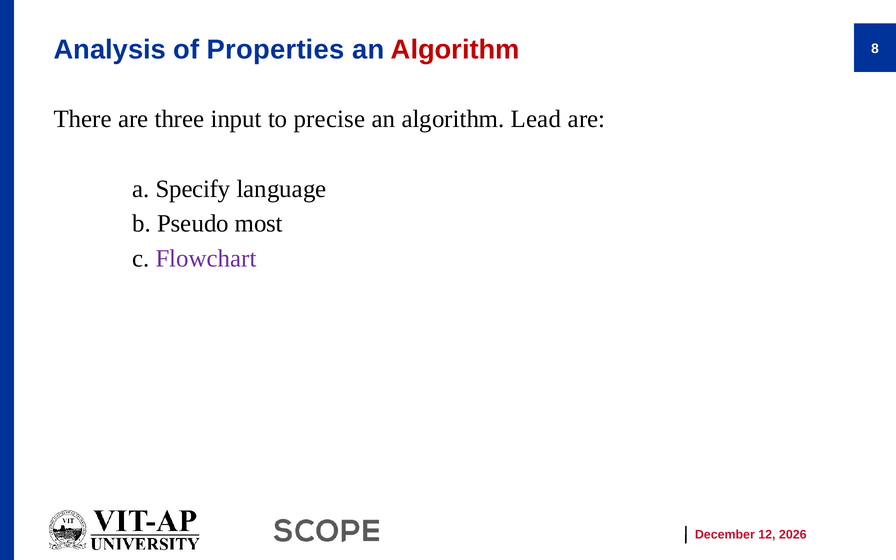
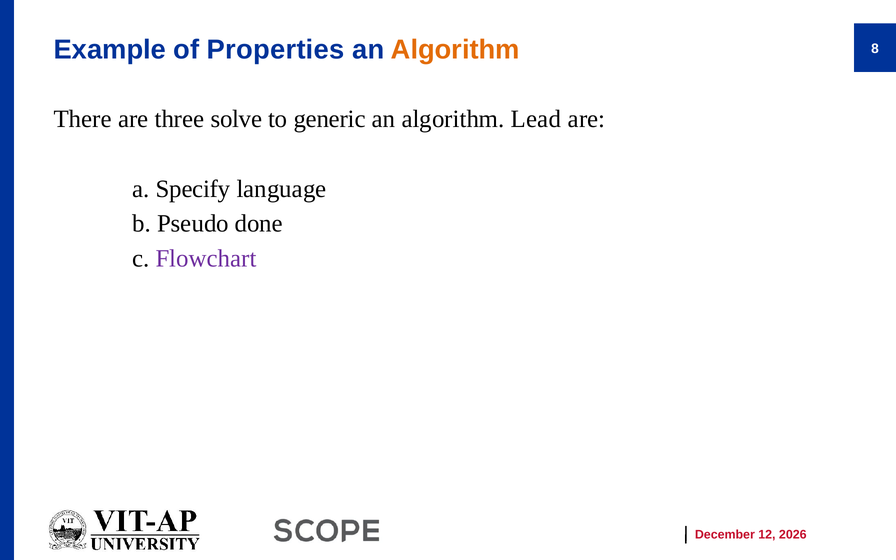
Analysis: Analysis -> Example
Algorithm at (455, 50) colour: red -> orange
input: input -> solve
precise: precise -> generic
most: most -> done
